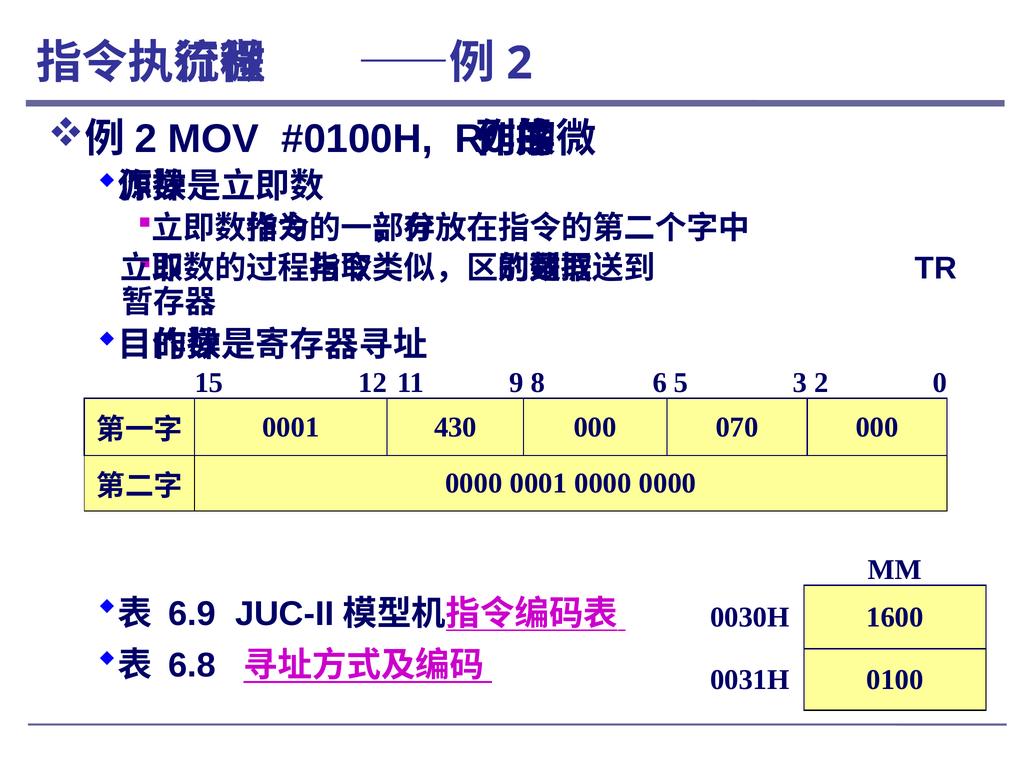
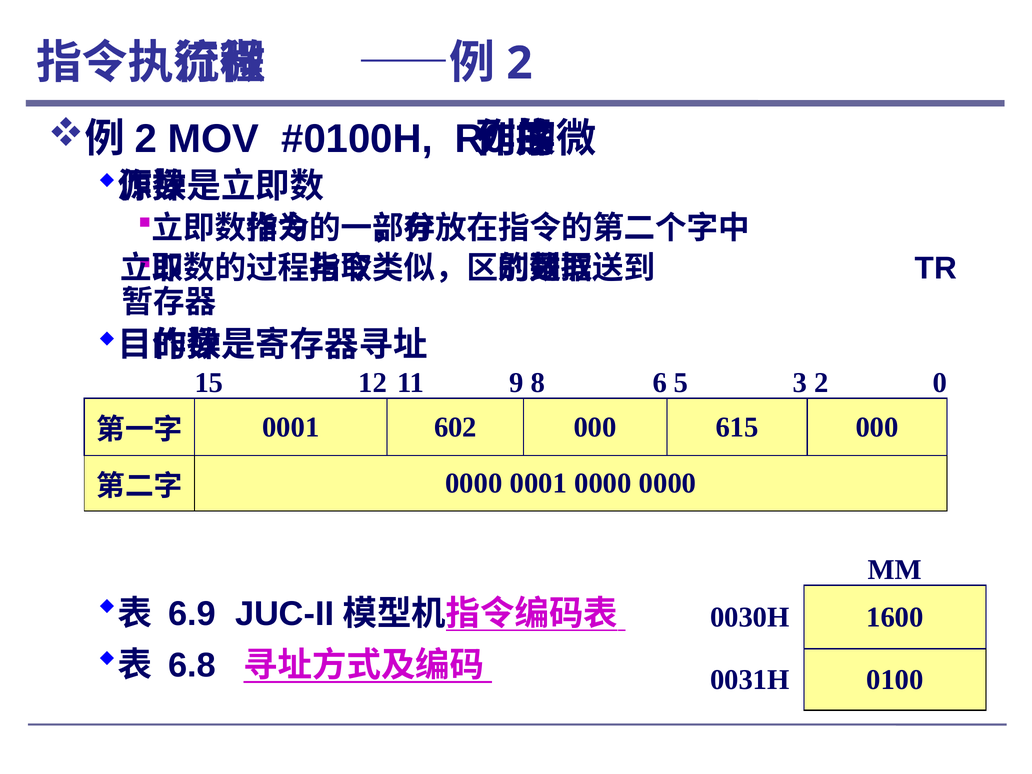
430: 430 -> 602
070: 070 -> 615
